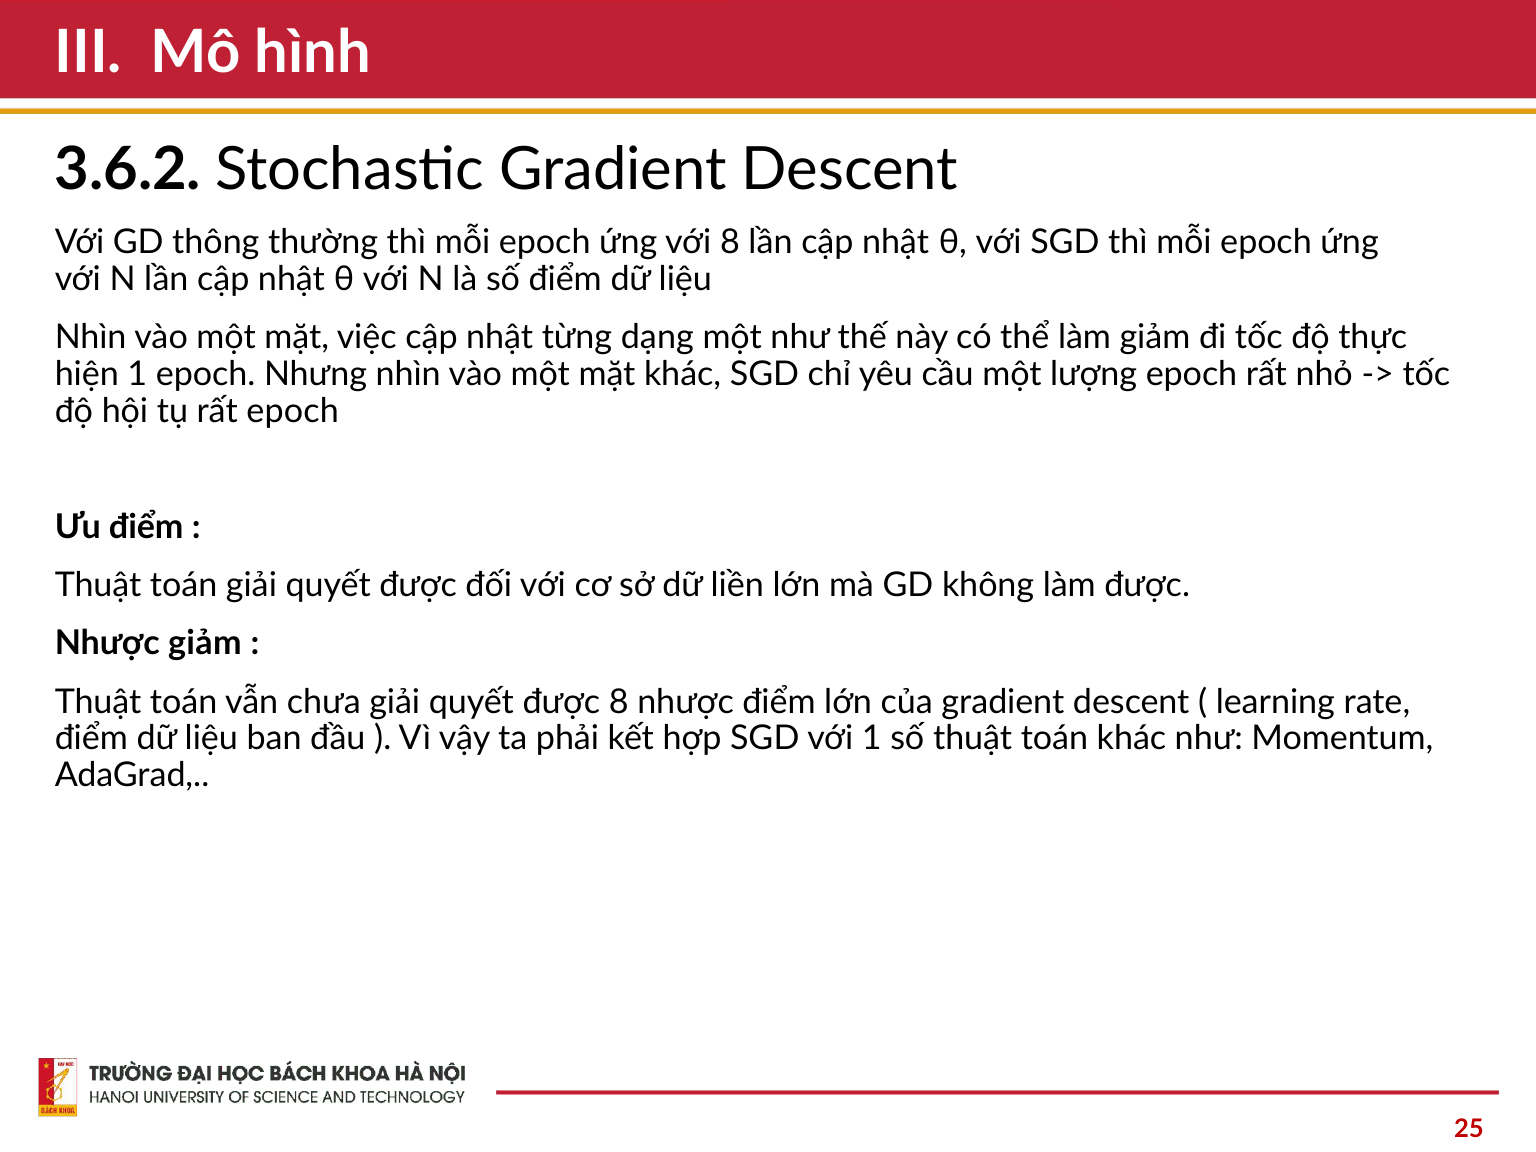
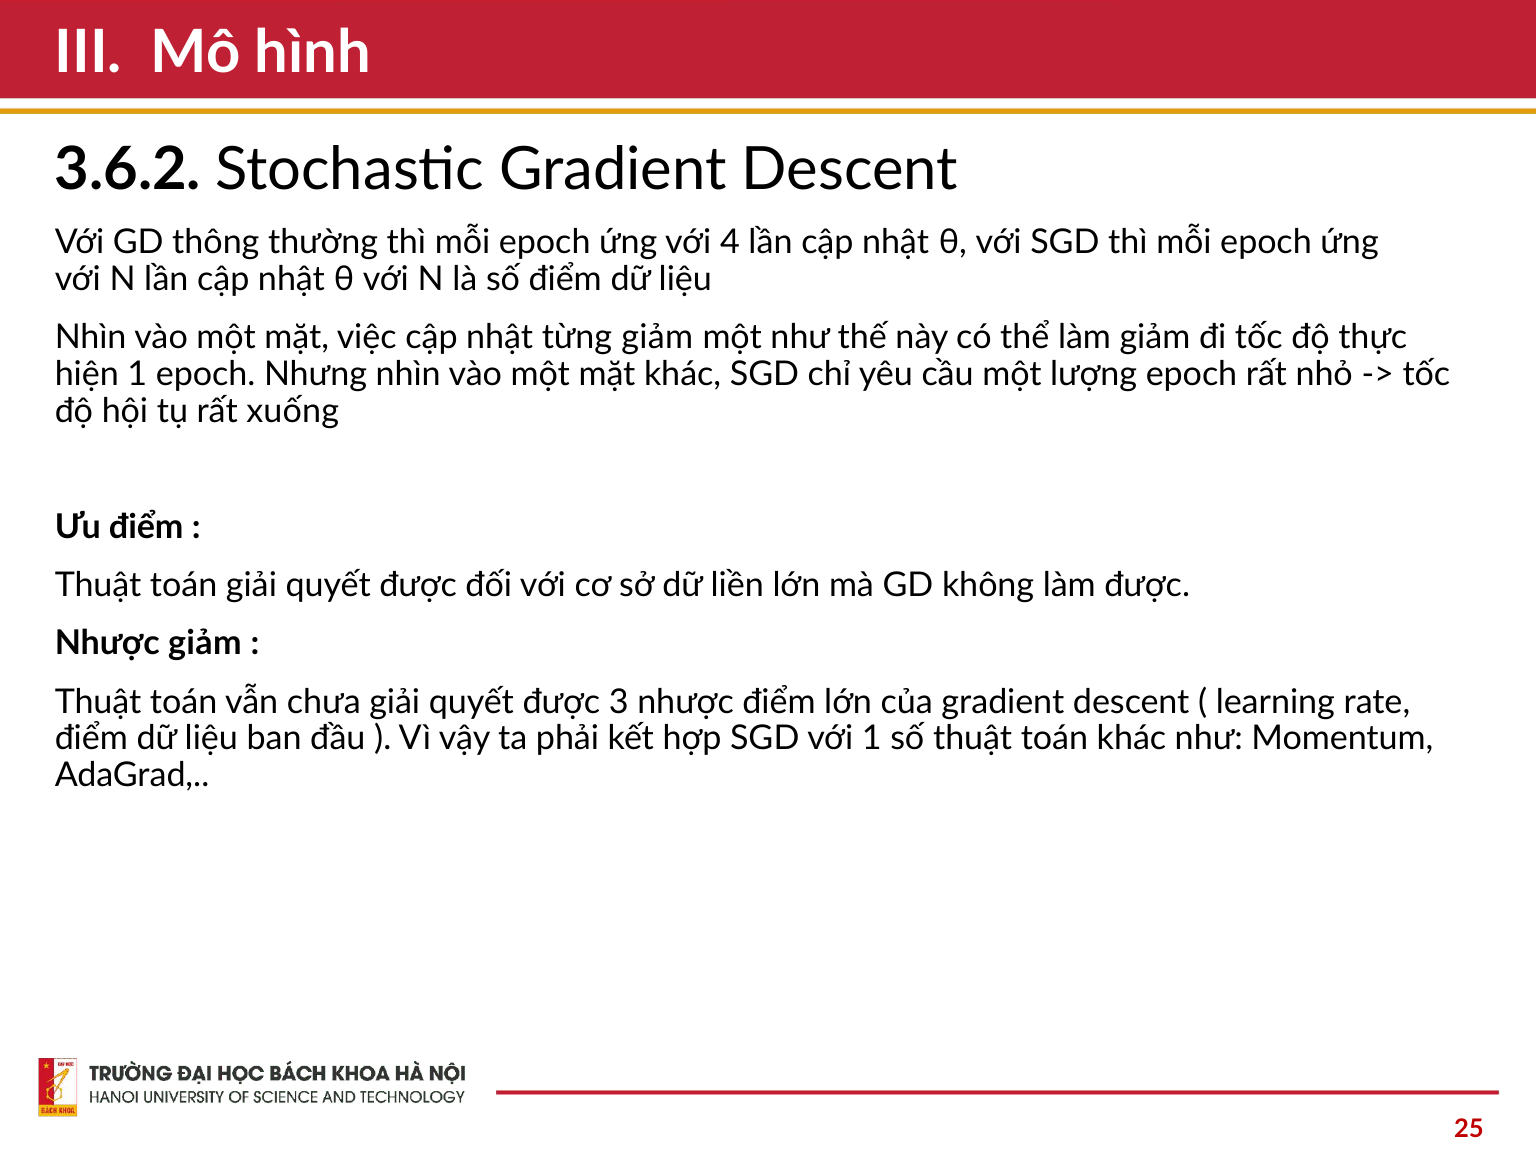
với 8: 8 -> 4
từng dạng: dạng -> giảm
rất epoch: epoch -> xuống
được 8: 8 -> 3
